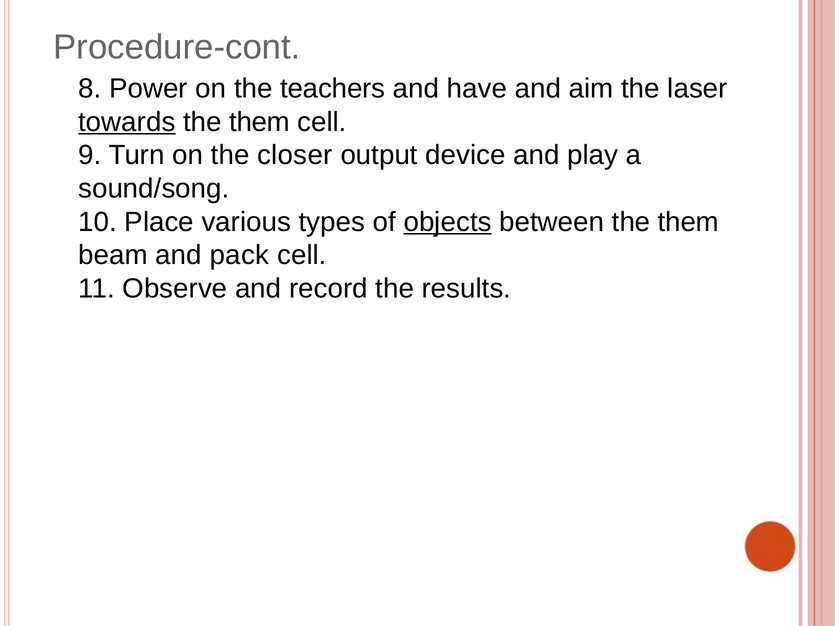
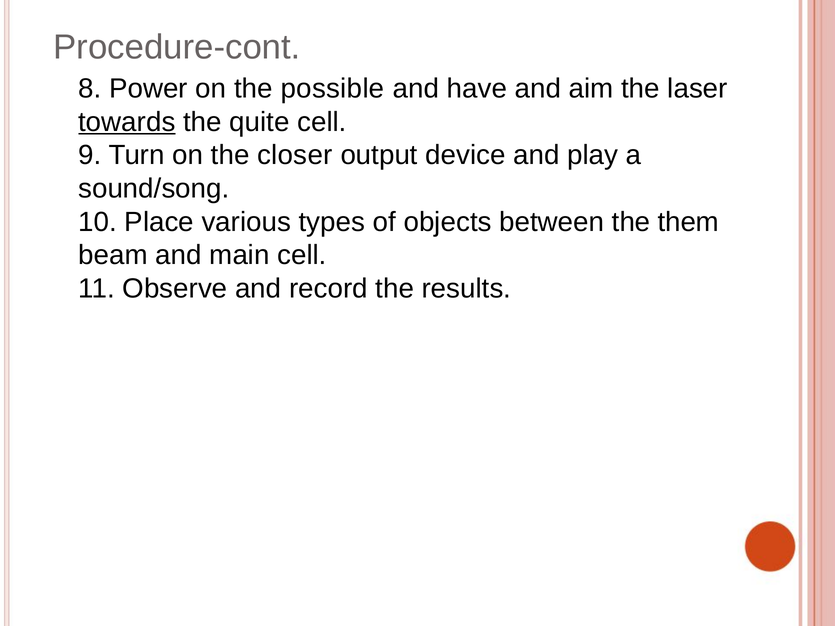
teachers: teachers -> possible
them at (260, 122): them -> quite
objects underline: present -> none
pack: pack -> main
